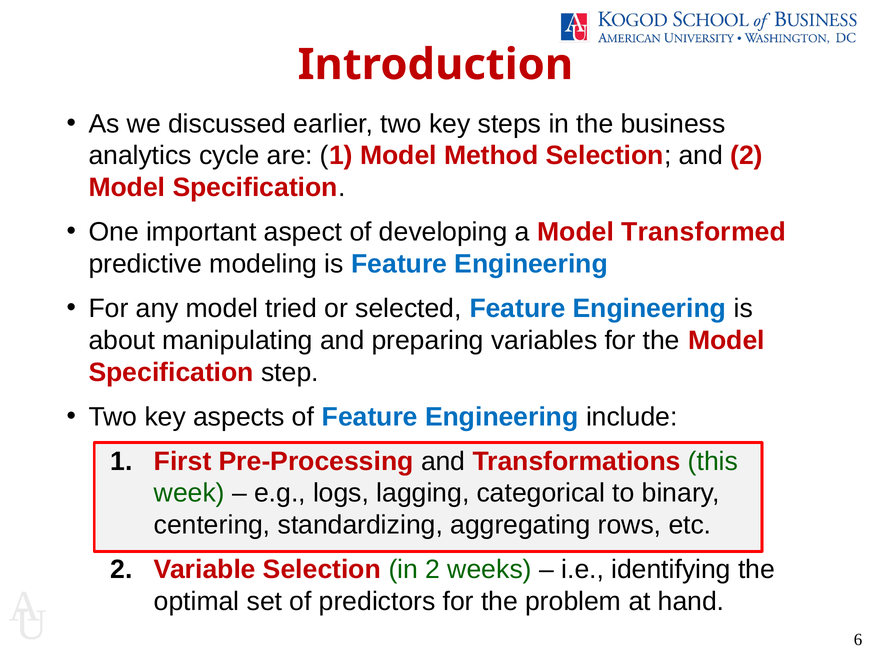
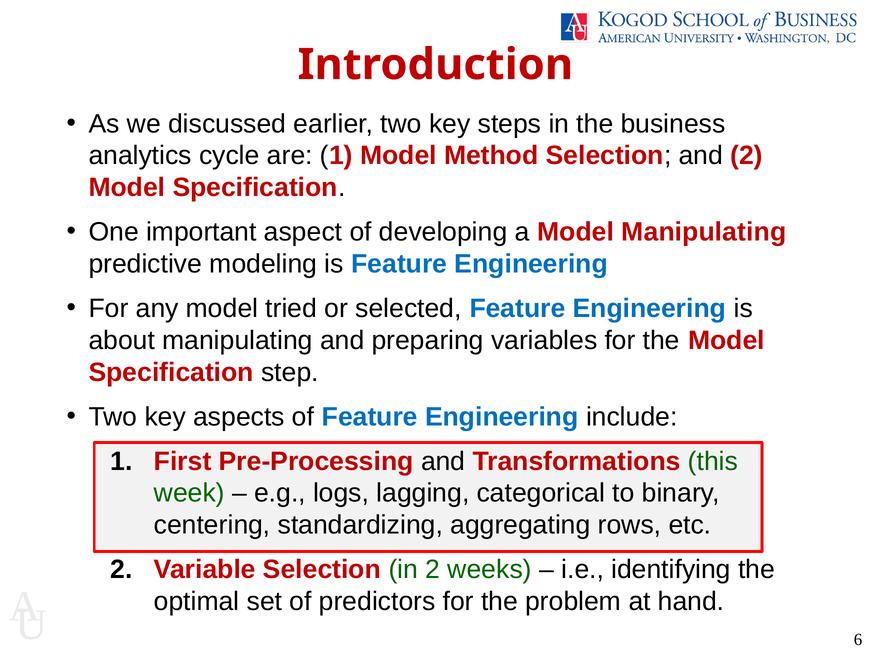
Model Transformed: Transformed -> Manipulating
